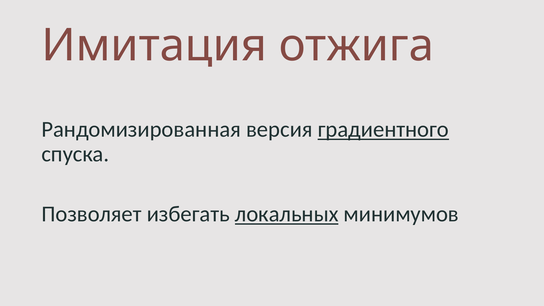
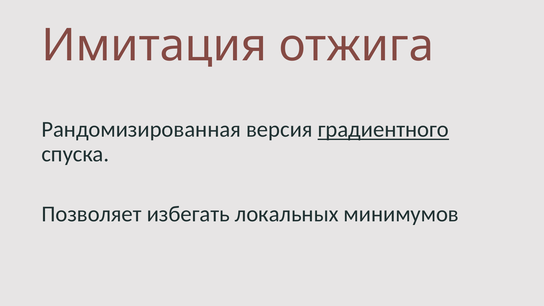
локальных underline: present -> none
